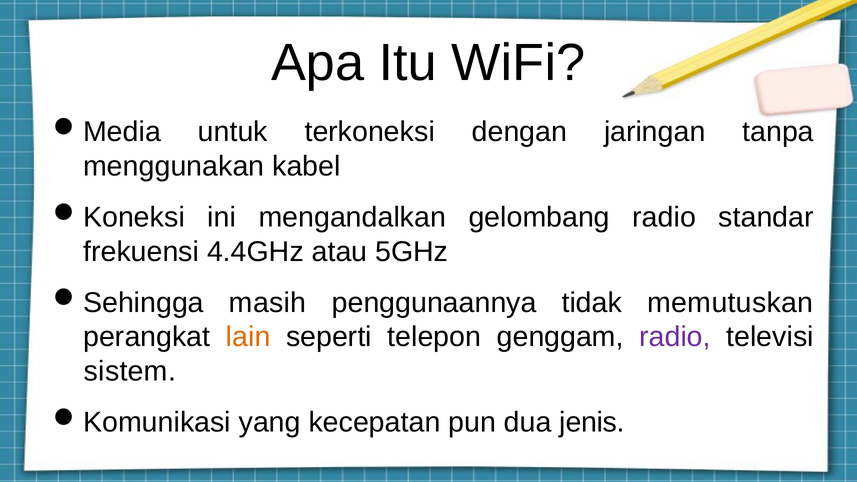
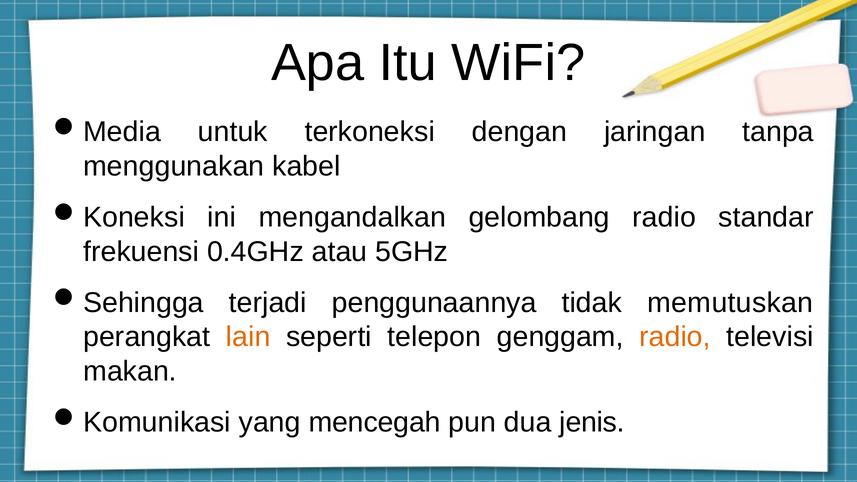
4.4GHz: 4.4GHz -> 0.4GHz
masih: masih -> terjadi
radio at (675, 337) colour: purple -> orange
sistem: sistem -> makan
kecepatan: kecepatan -> mencegah
